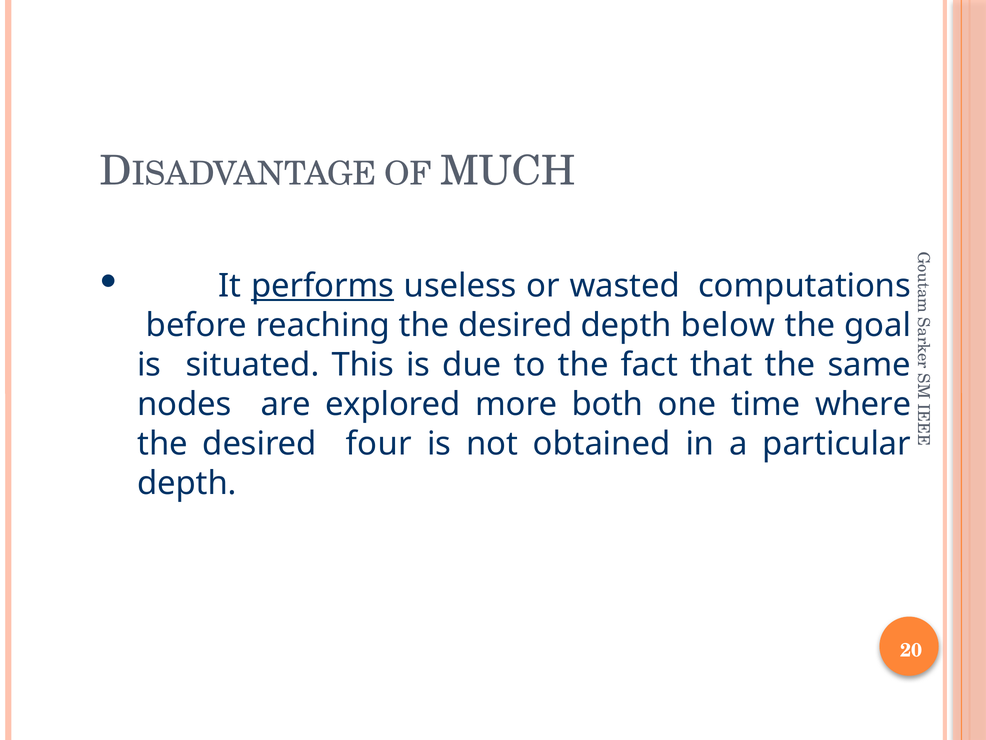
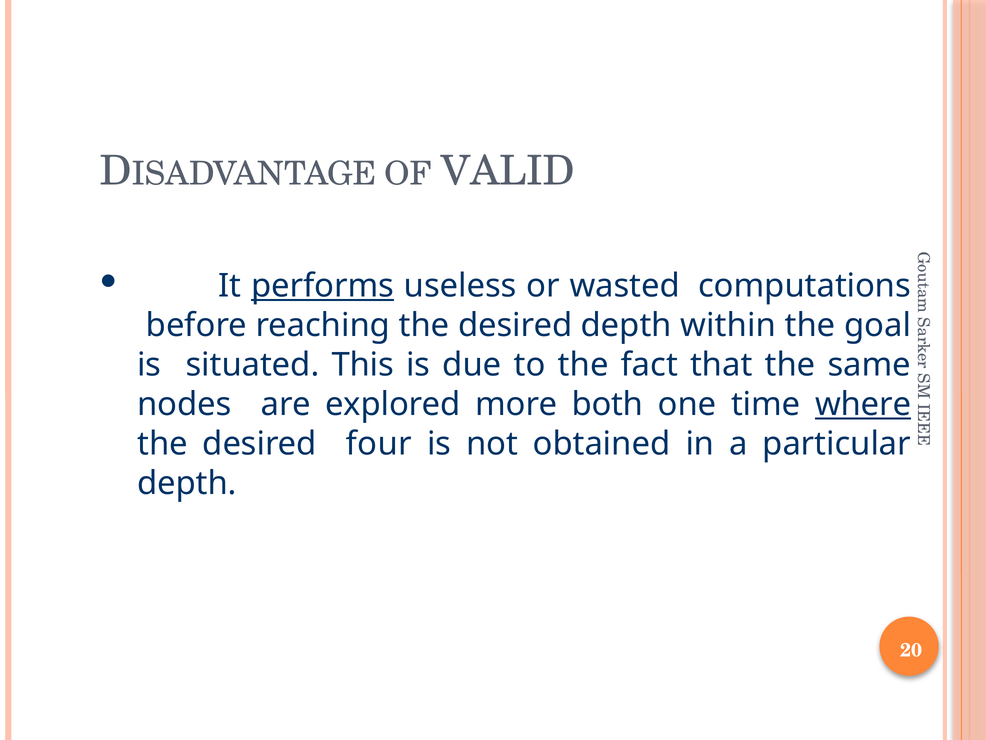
MUCH: MUCH -> VALID
below: below -> within
where underline: none -> present
